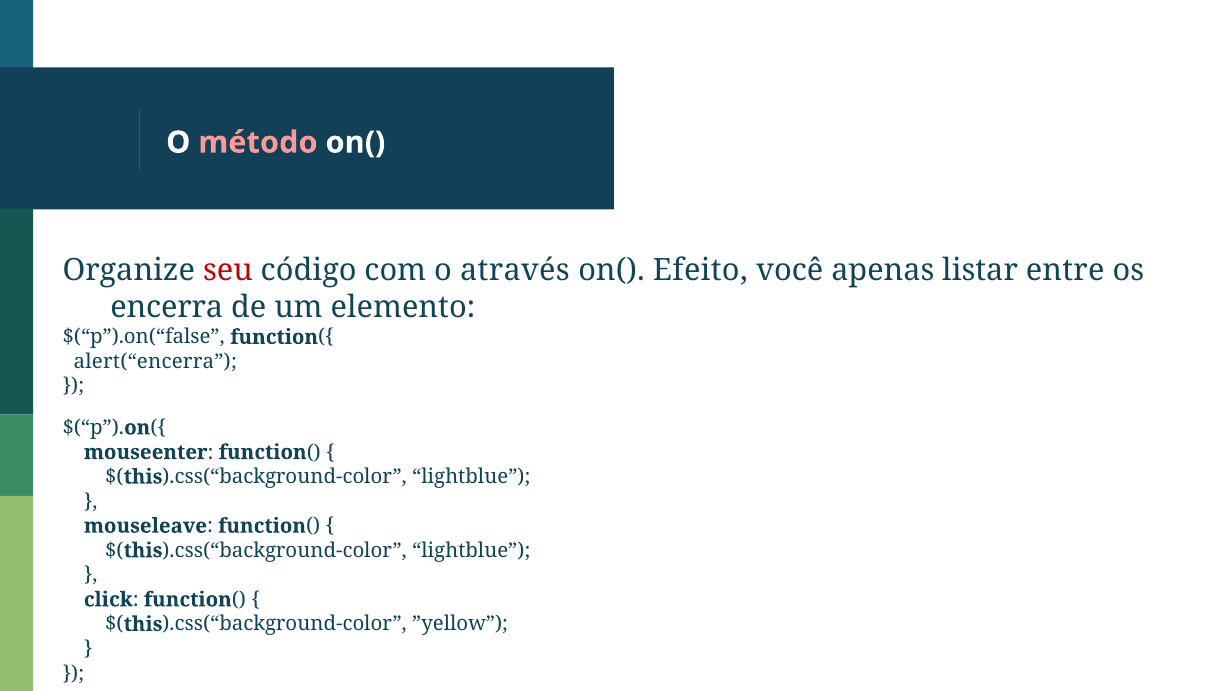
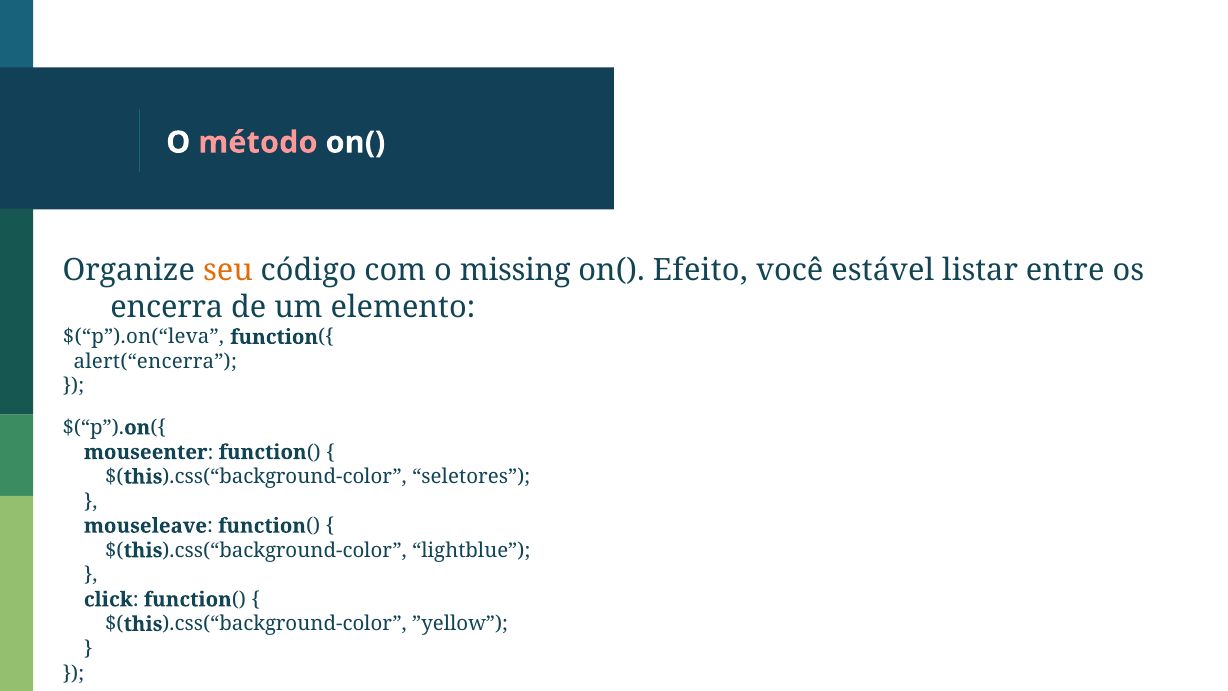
seu colour: red -> orange
através: através -> missing
apenas: apenas -> estável
$(“p”).on(“false: $(“p”).on(“false -> $(“p”).on(“leva
lightblue at (471, 477): lightblue -> seletores
